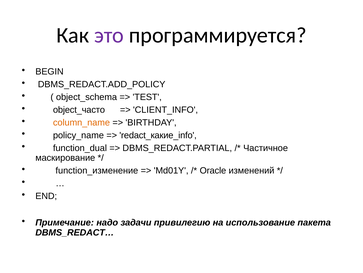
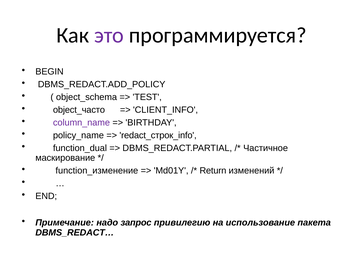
column_name colour: orange -> purple
redact_какие_info: redact_какие_info -> redact_строк_info
Oracle: Oracle -> Return
задачи: задачи -> запрос
